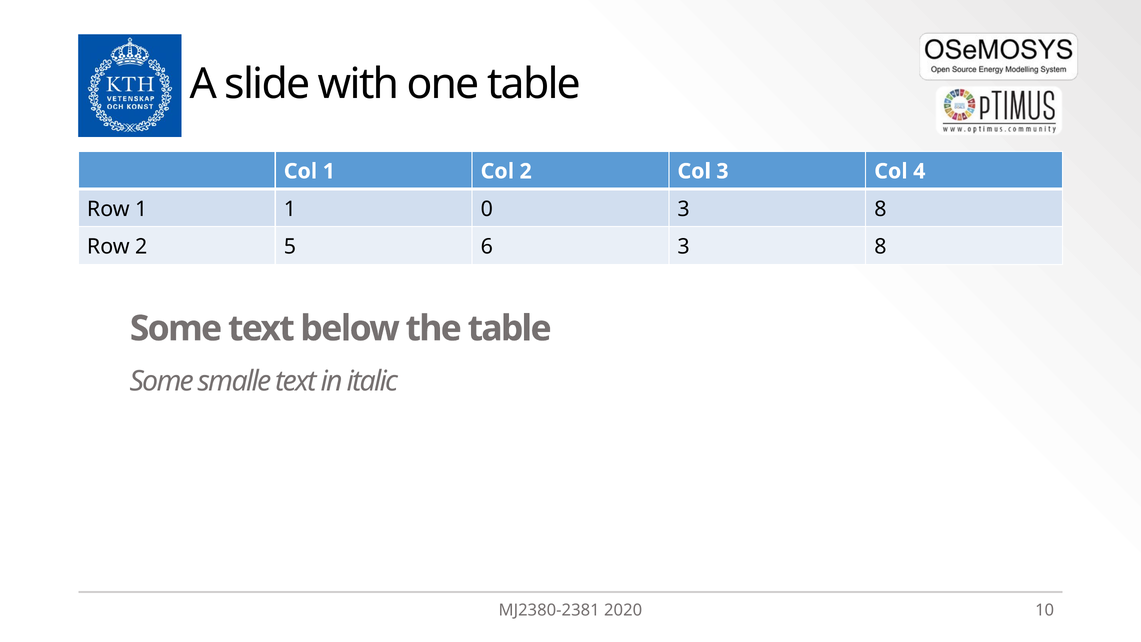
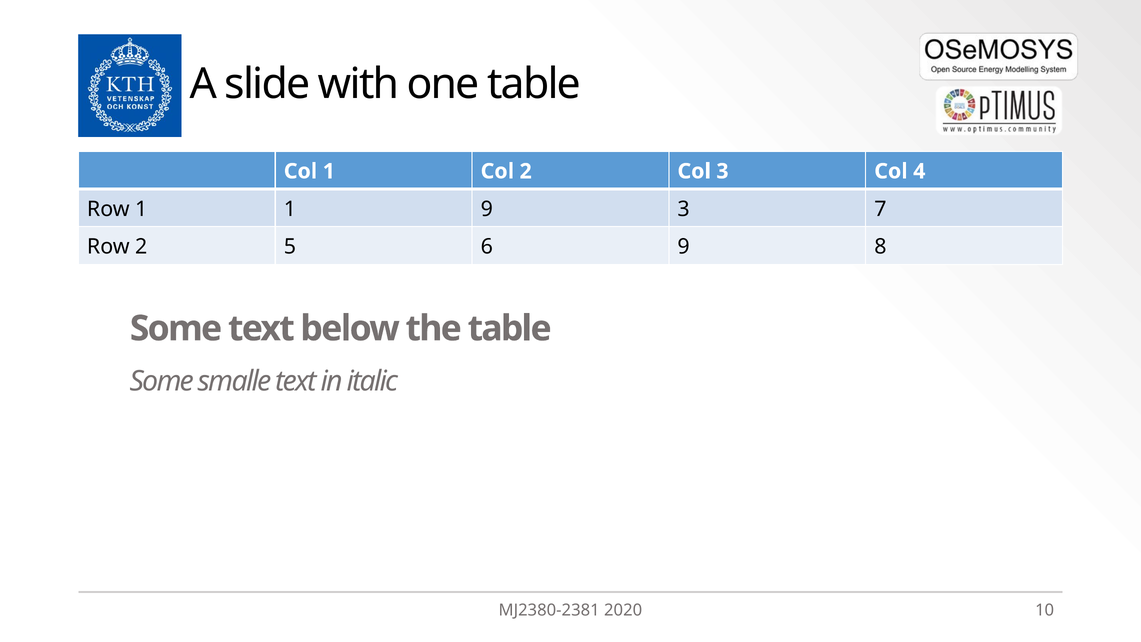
1 0: 0 -> 9
8 at (880, 209): 8 -> 7
6 3: 3 -> 9
